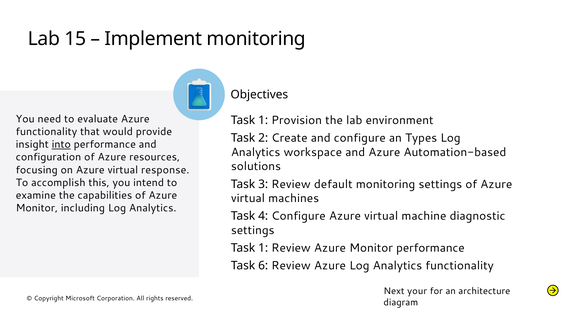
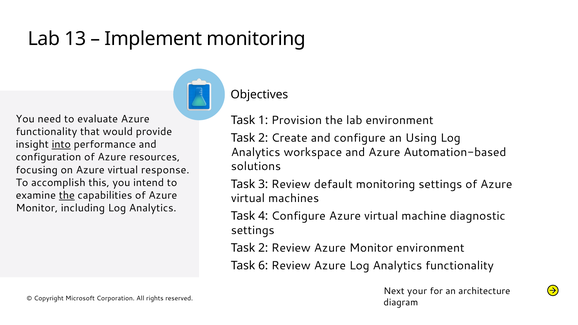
15: 15 -> 13
Types: Types -> Using
the at (67, 195) underline: none -> present
1 at (263, 248): 1 -> 2
Monitor performance: performance -> environment
